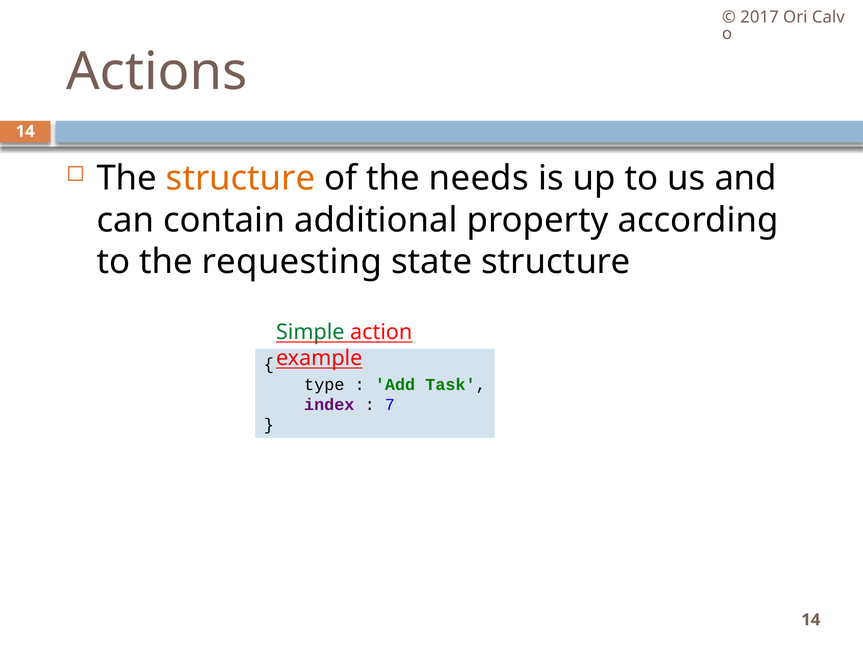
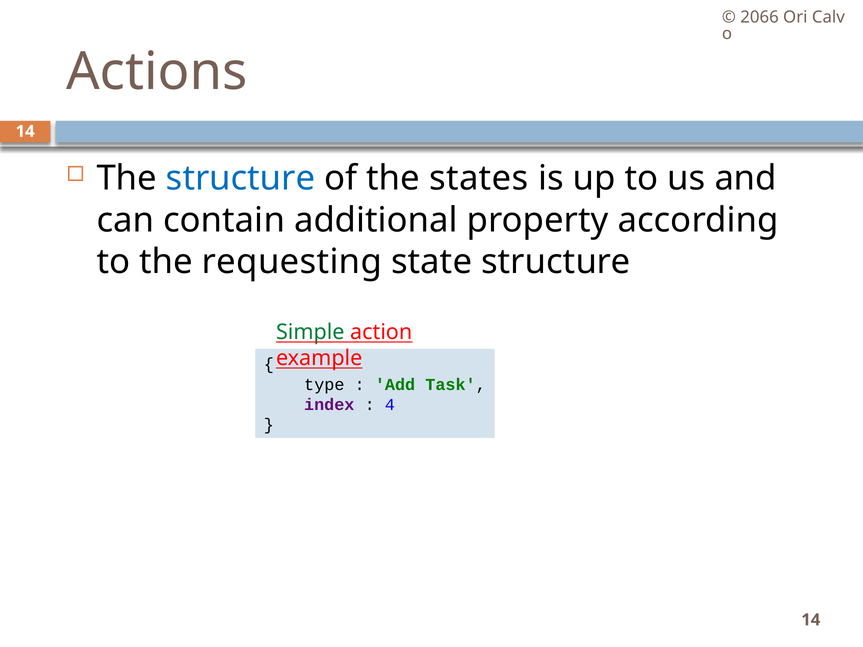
2017: 2017 -> 2066
structure at (241, 179) colour: orange -> blue
needs: needs -> states
7: 7 -> 4
